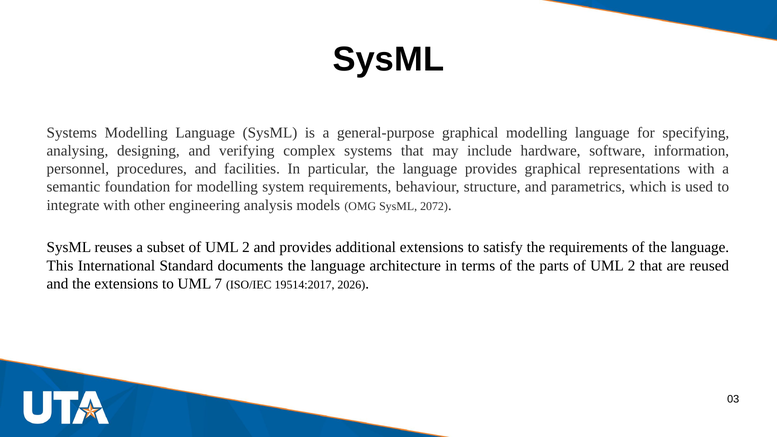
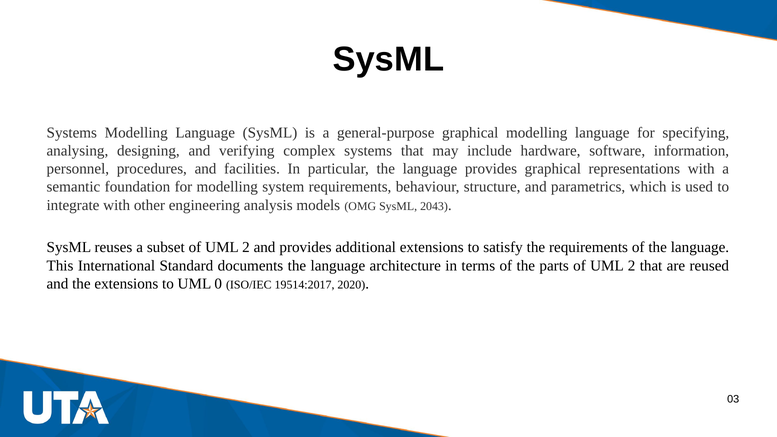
2072: 2072 -> 2043
7: 7 -> 0
2026: 2026 -> 2020
